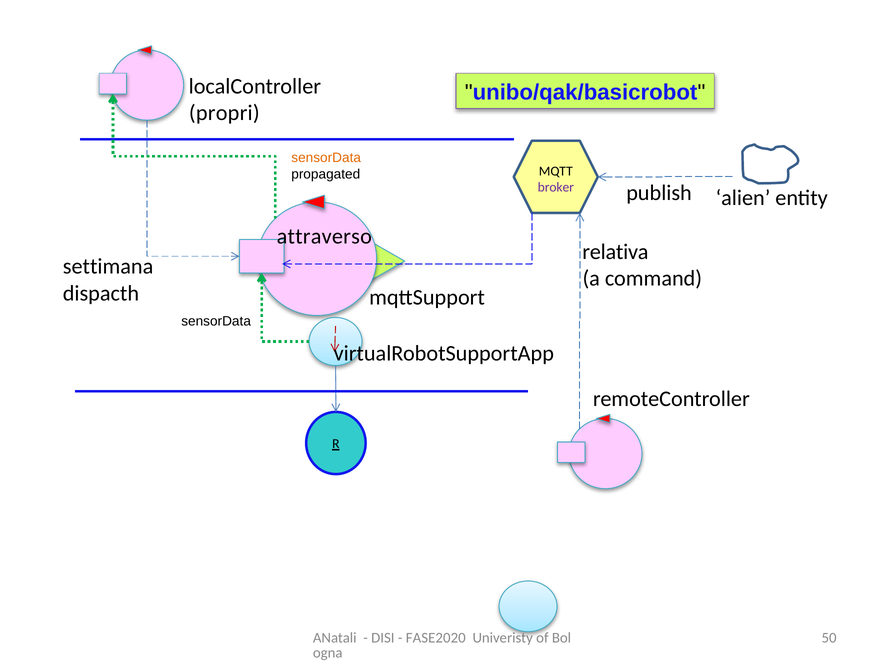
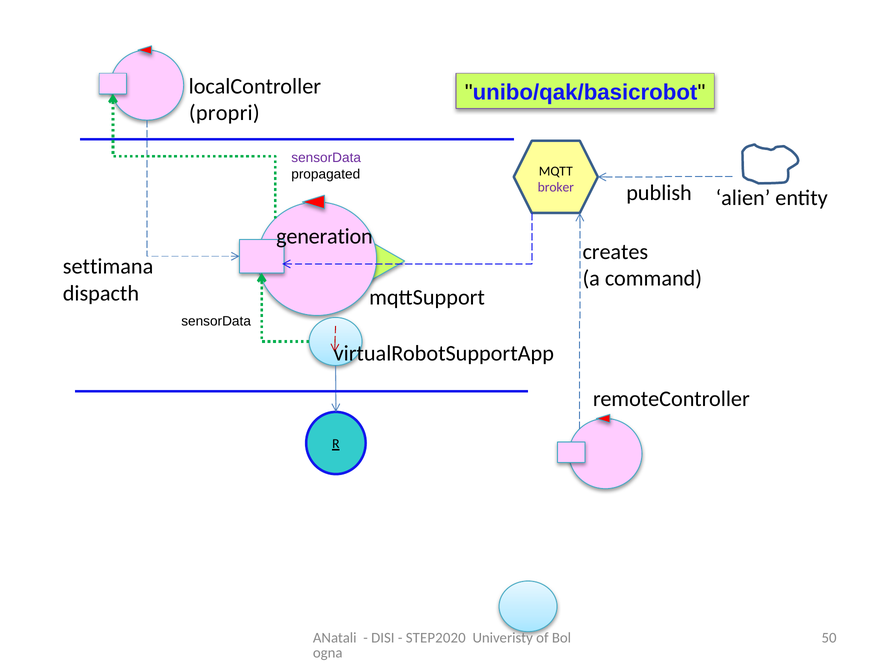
sensorData at (326, 158) colour: orange -> purple
attraverso: attraverso -> generation
relativa: relativa -> creates
FASE2020: FASE2020 -> STEP2020
